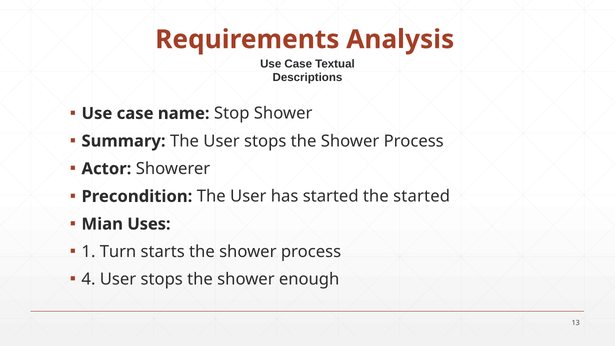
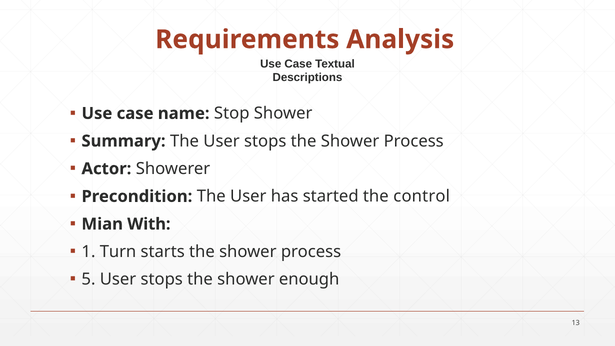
the started: started -> control
Uses: Uses -> With
4: 4 -> 5
